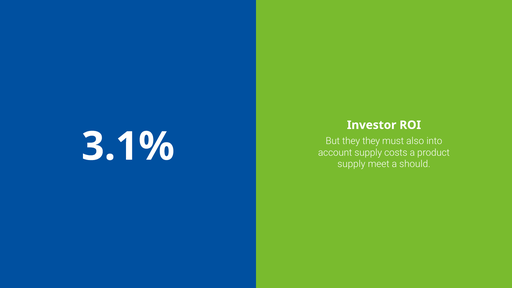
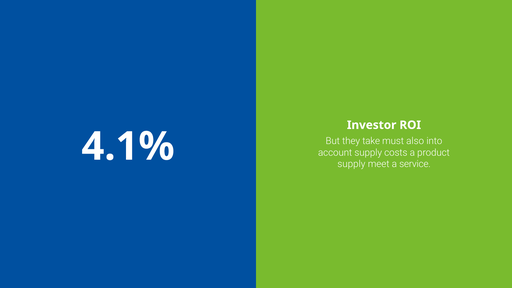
3.1%: 3.1% -> 4.1%
they they: they -> take
should: should -> service
